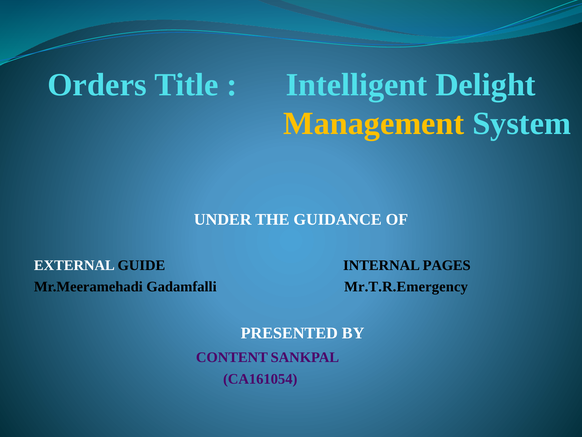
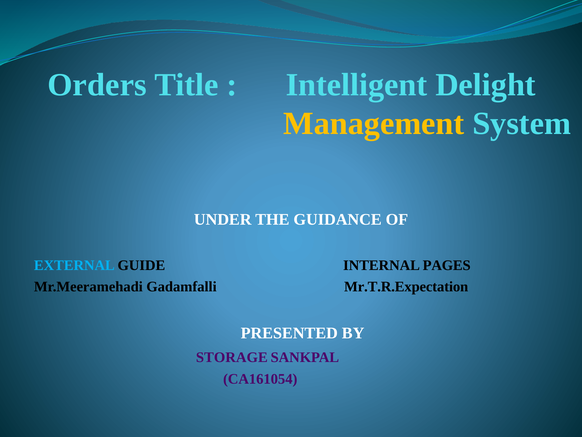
EXTERNAL colour: white -> light blue
Mr.T.R.Emergency: Mr.T.R.Emergency -> Mr.T.R.Expectation
CONTENT: CONTENT -> STORAGE
